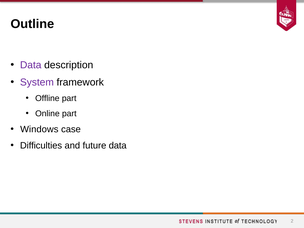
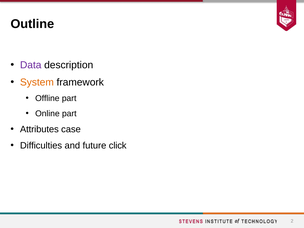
System colour: purple -> orange
Windows: Windows -> Attributes
future data: data -> click
